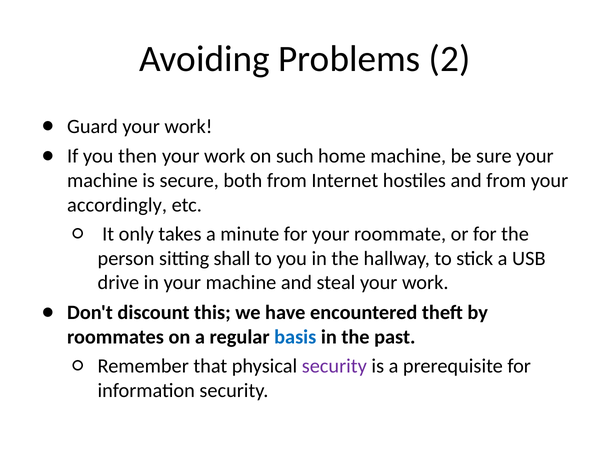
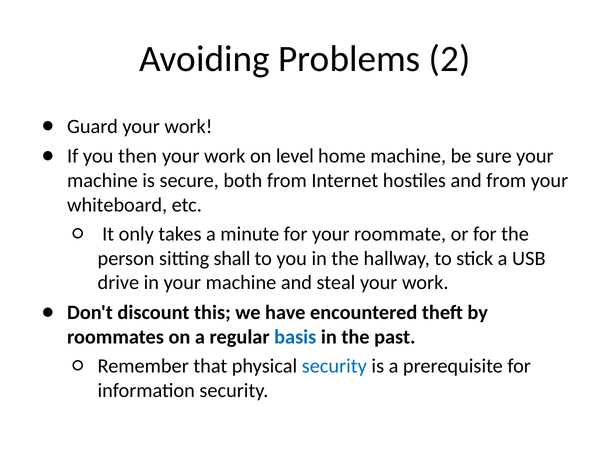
such: such -> level
accordingly: accordingly -> whiteboard
security at (334, 366) colour: purple -> blue
